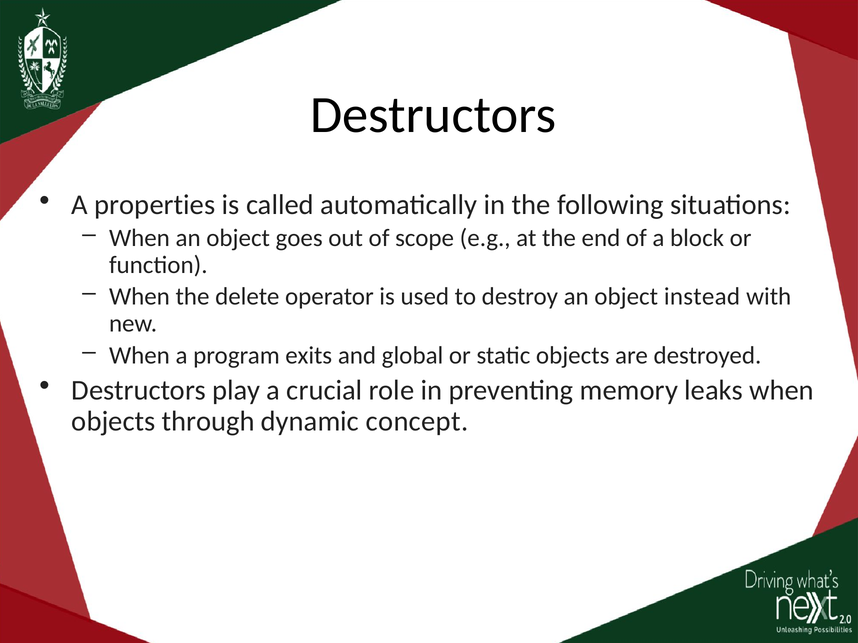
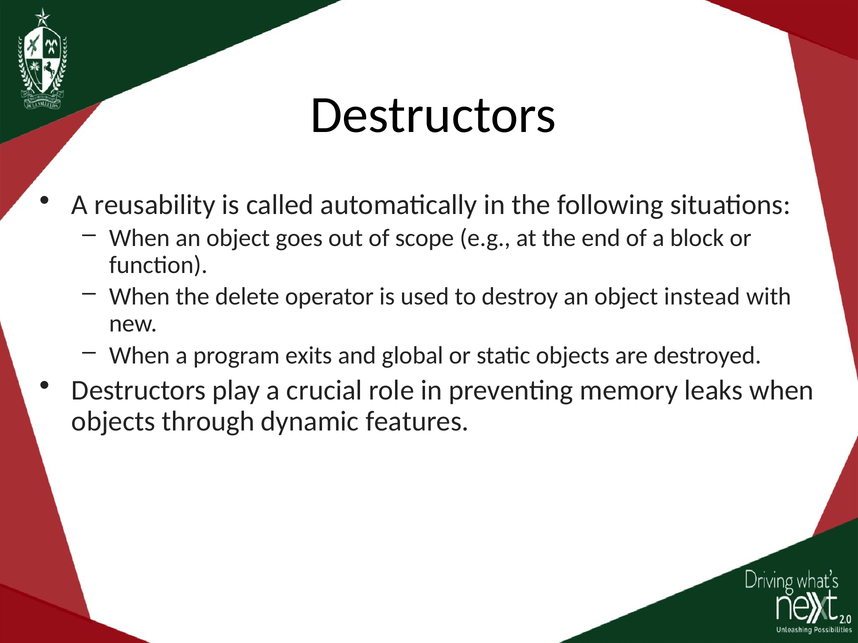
properties: properties -> reusability
concept: concept -> features
